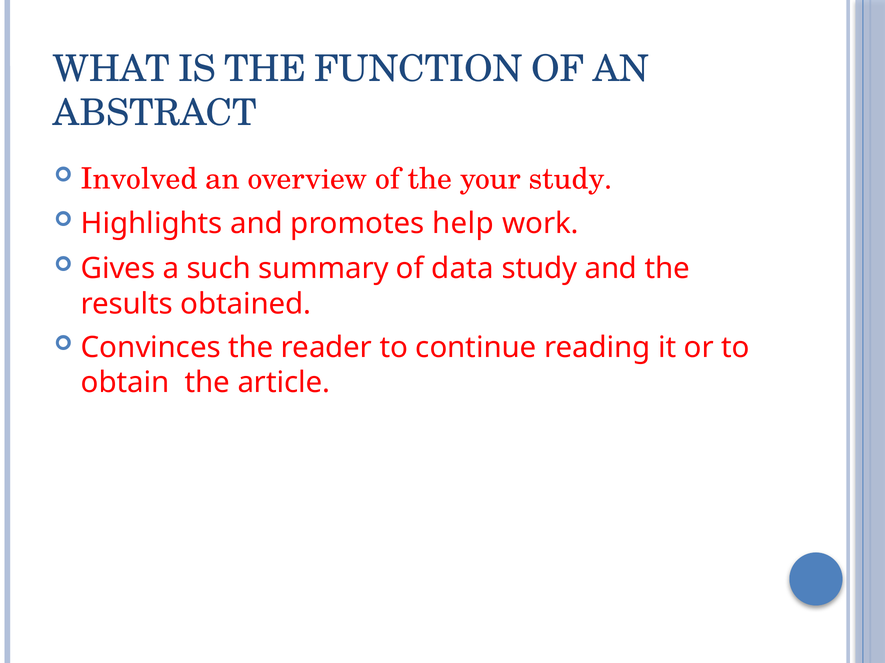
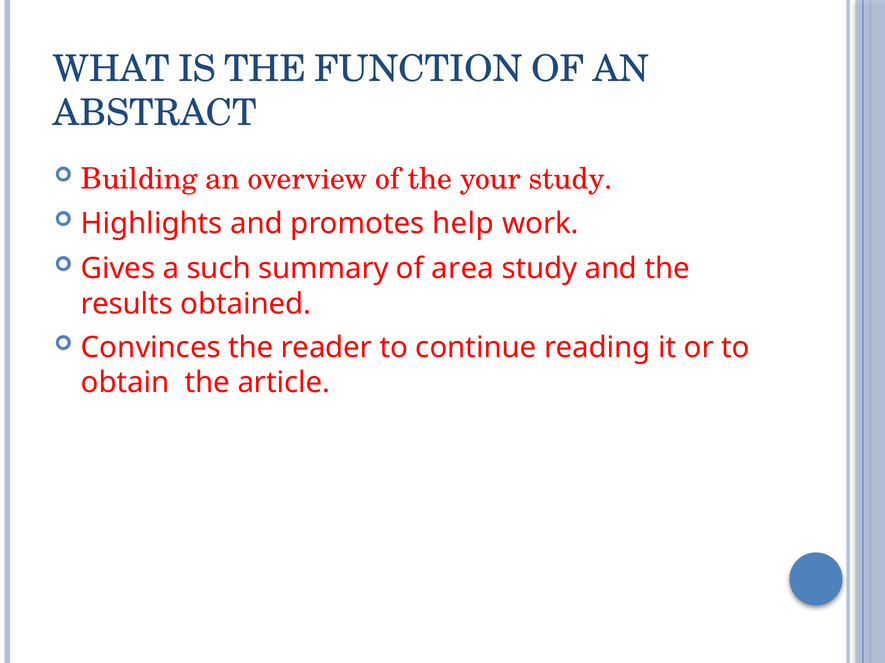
Involved: Involved -> Building
data: data -> area
